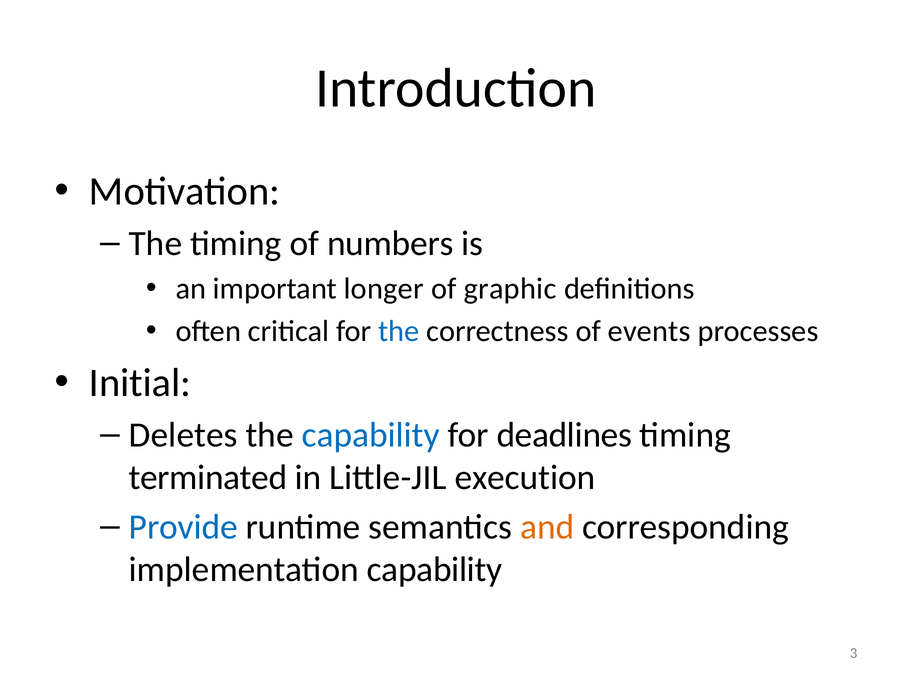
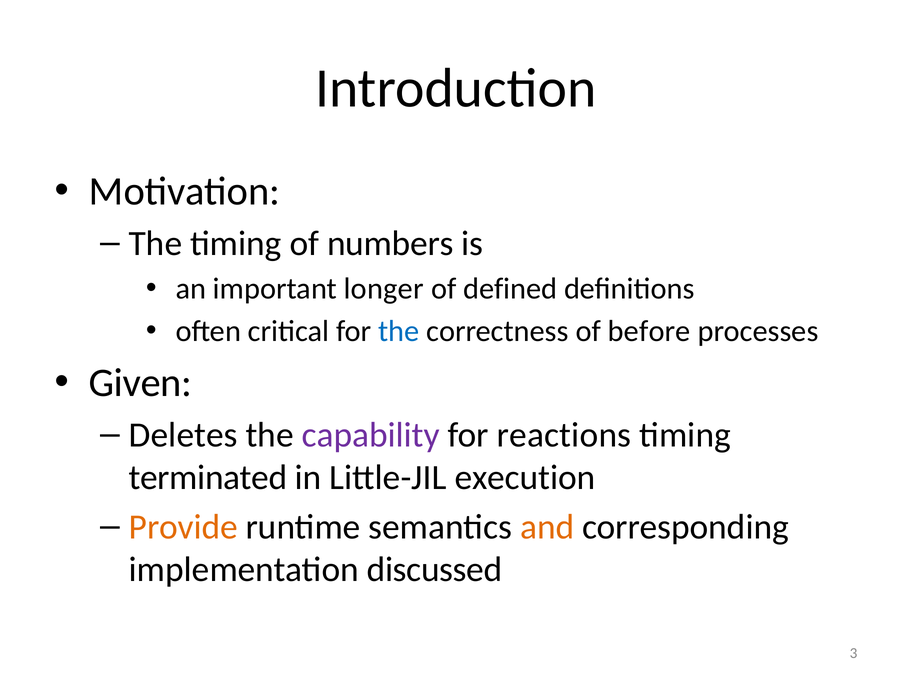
graphic: graphic -> defined
events: events -> before
Initial: Initial -> Given
capability at (371, 435) colour: blue -> purple
deadlines: deadlines -> reactions
Provide colour: blue -> orange
implementation capability: capability -> discussed
